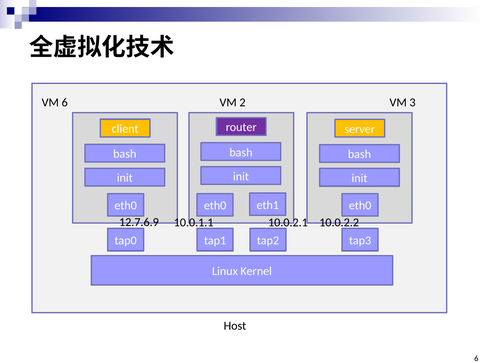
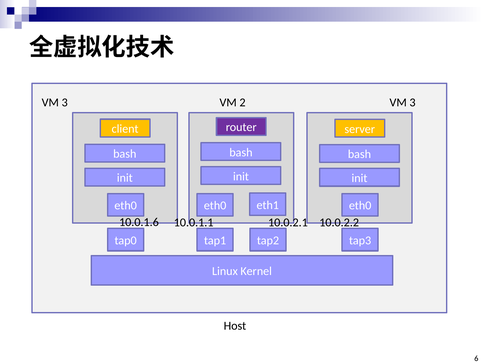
6 at (65, 103): 6 -> 3
12.7.6.9: 12.7.6.9 -> 10.0.1.6
